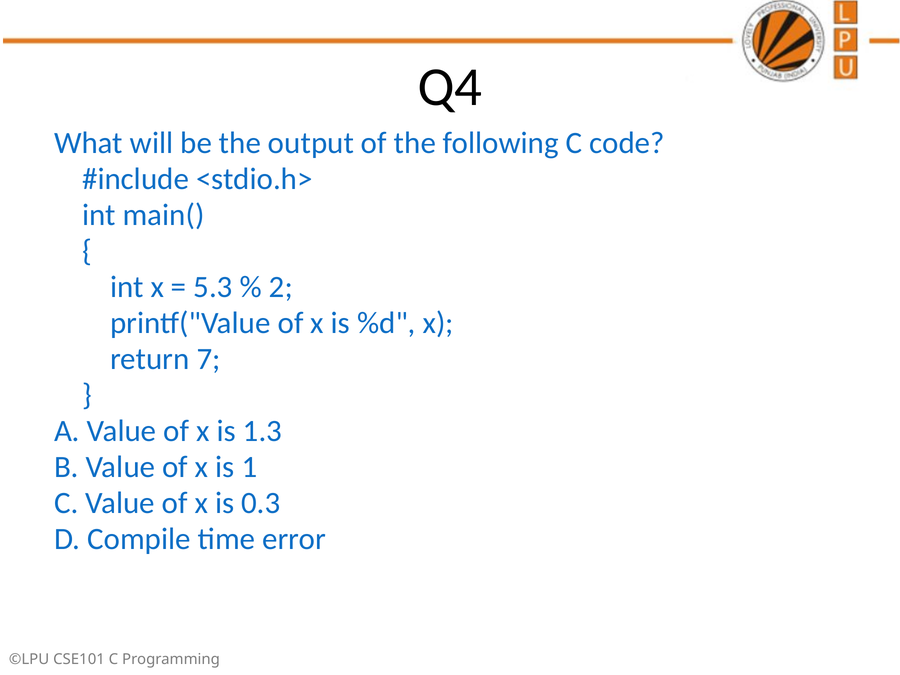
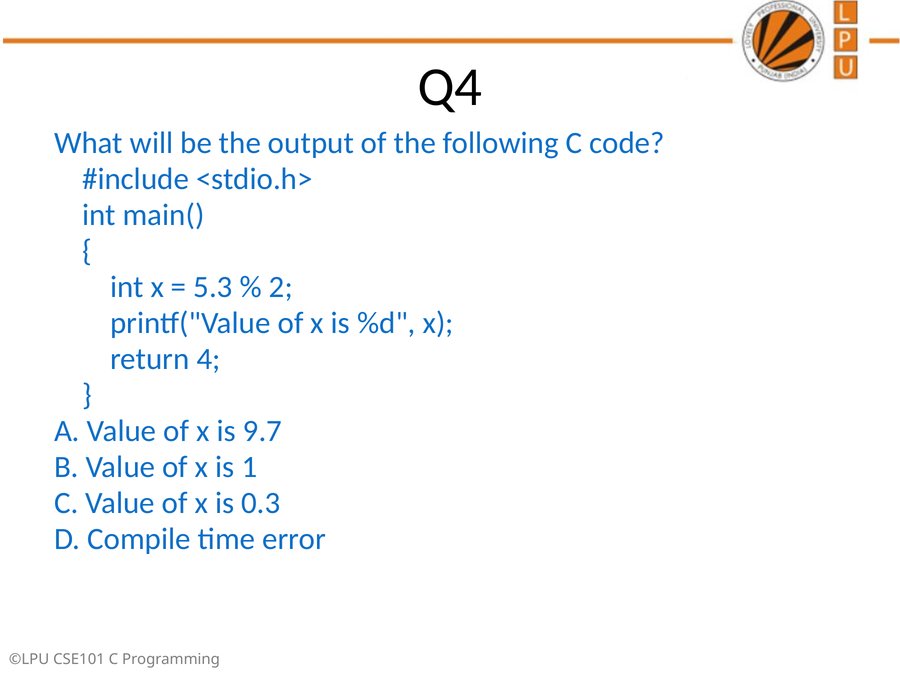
7: 7 -> 4
1.3: 1.3 -> 9.7
